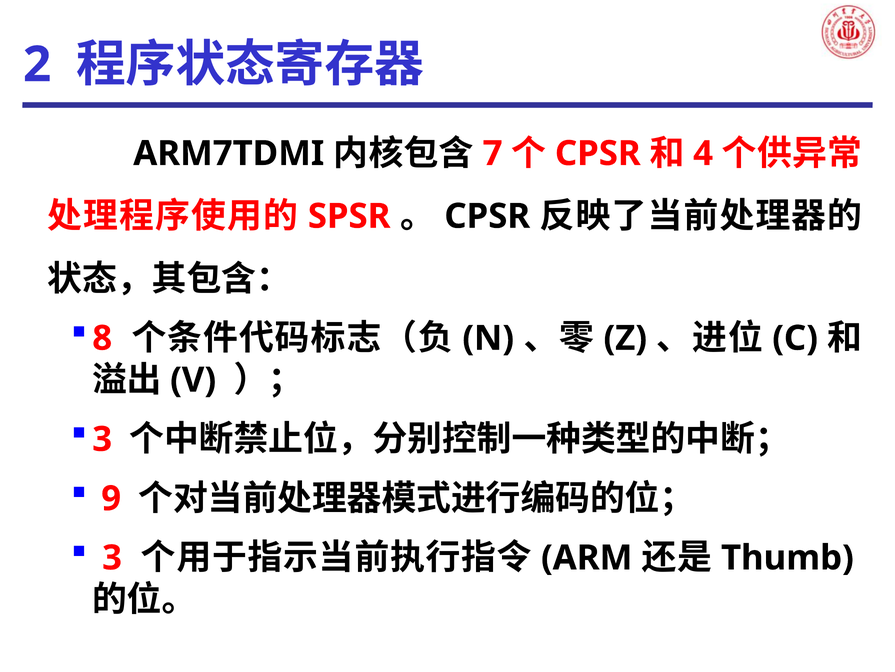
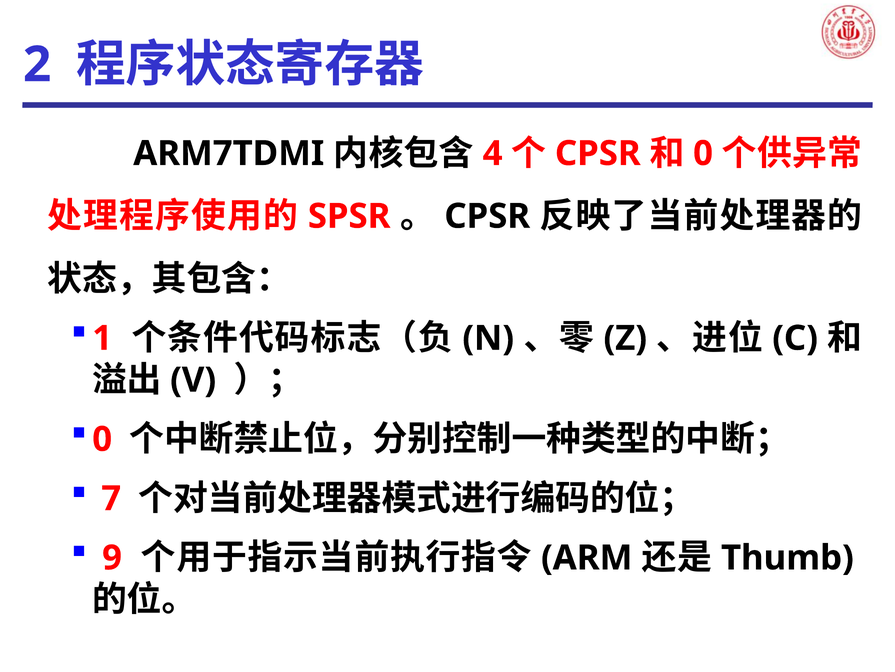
7: 7 -> 4
4 at (703, 153): 4 -> 0
8: 8 -> 1
3 at (102, 439): 3 -> 0
9: 9 -> 7
3 at (112, 557): 3 -> 9
